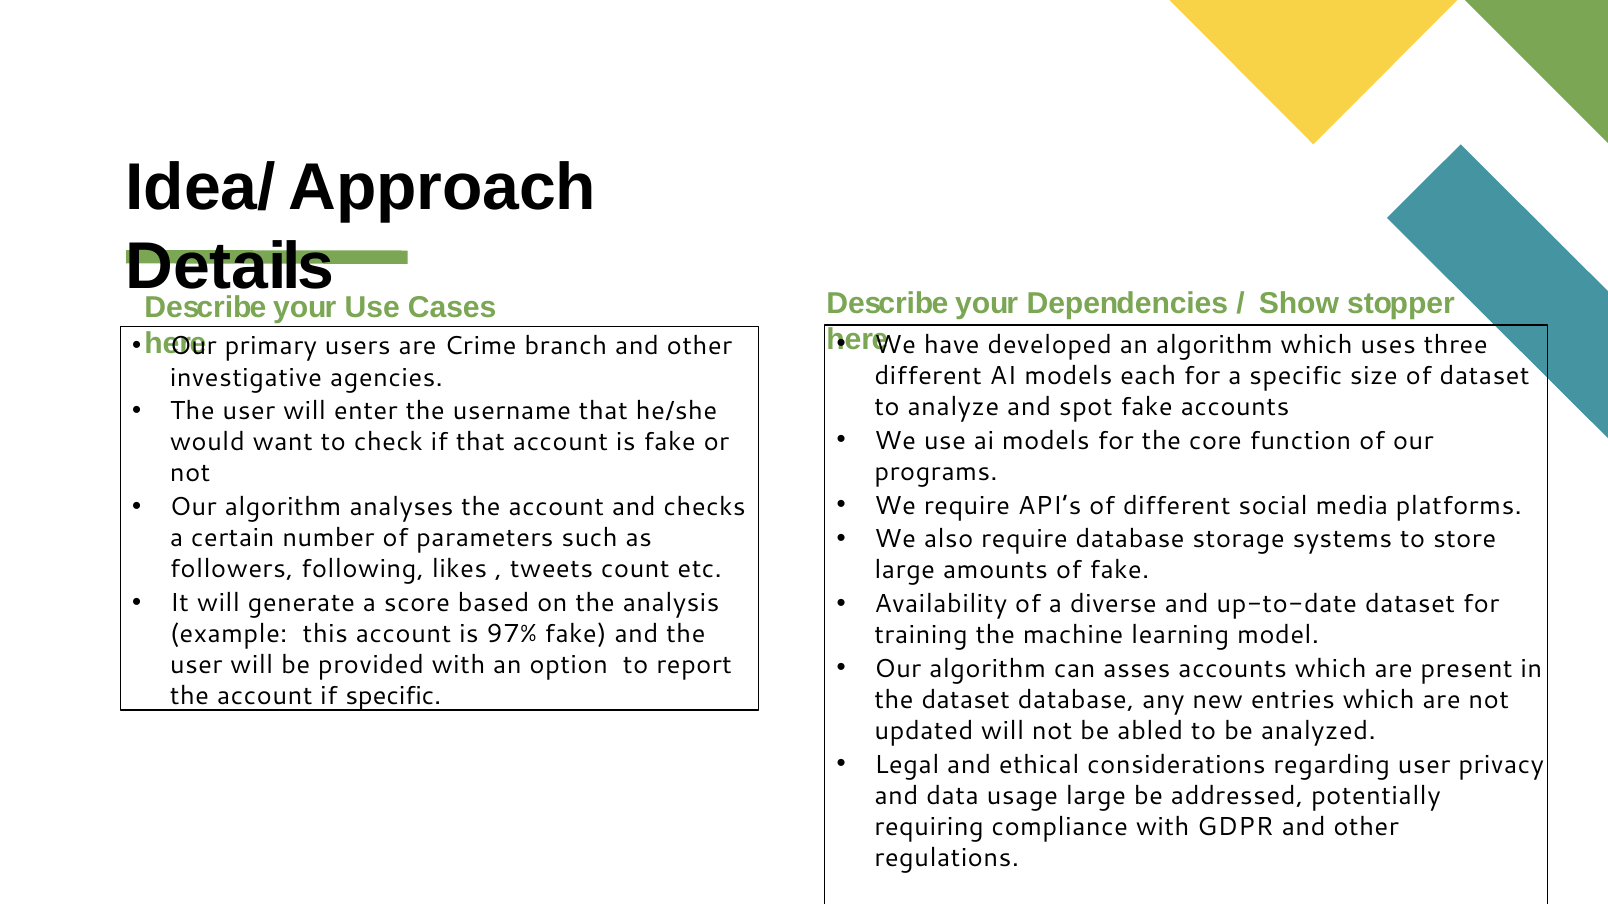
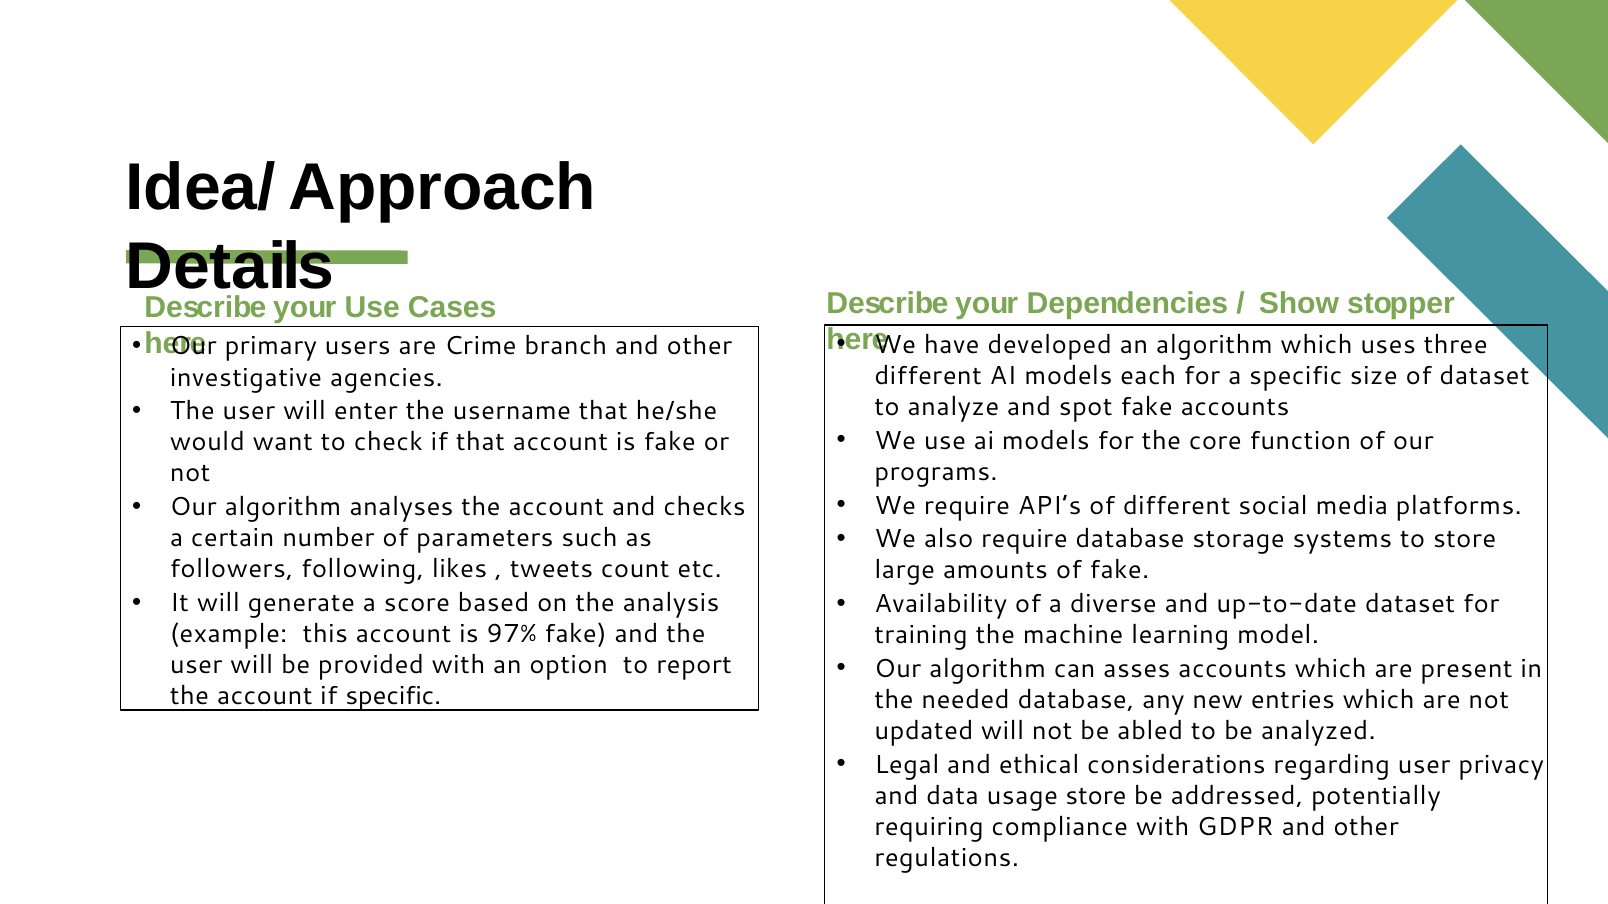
the dataset: dataset -> needed
usage large: large -> store
